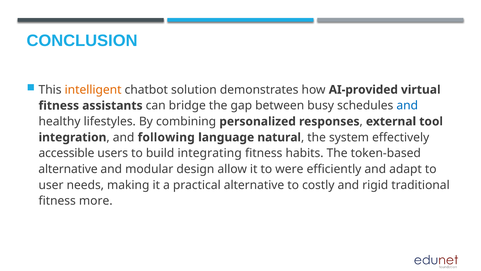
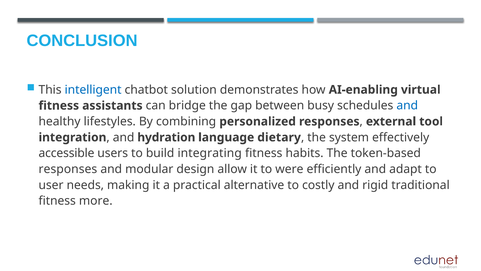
intelligent colour: orange -> blue
AI-provided: AI-provided -> AI-enabling
following: following -> hydration
natural: natural -> dietary
alternative at (68, 169): alternative -> responses
